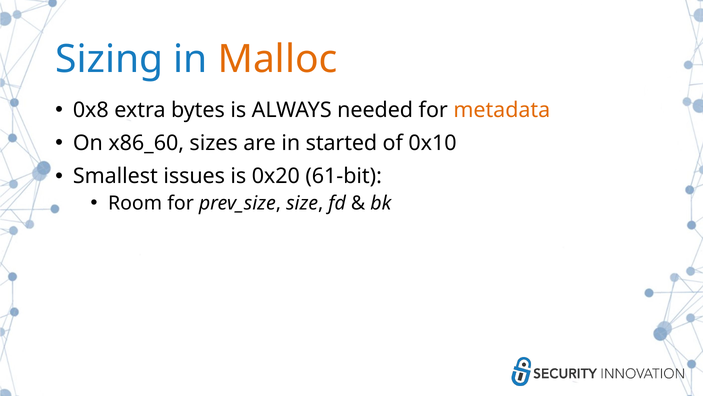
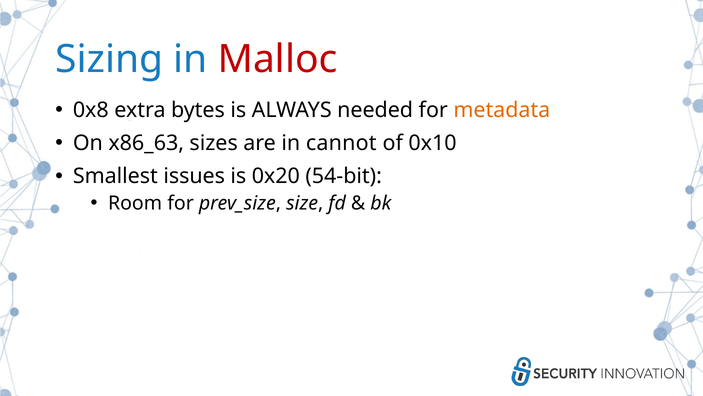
Malloc colour: orange -> red
x86_60: x86_60 -> x86_63
started: started -> cannot
61-bit: 61-bit -> 54-bit
